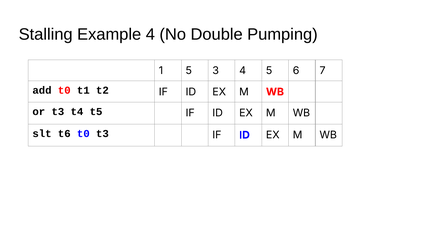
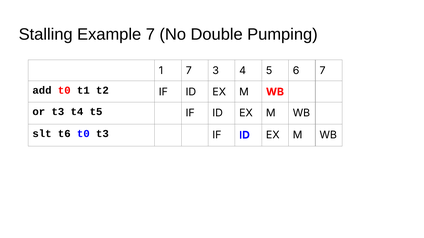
Example 4: 4 -> 7
1 5: 5 -> 7
